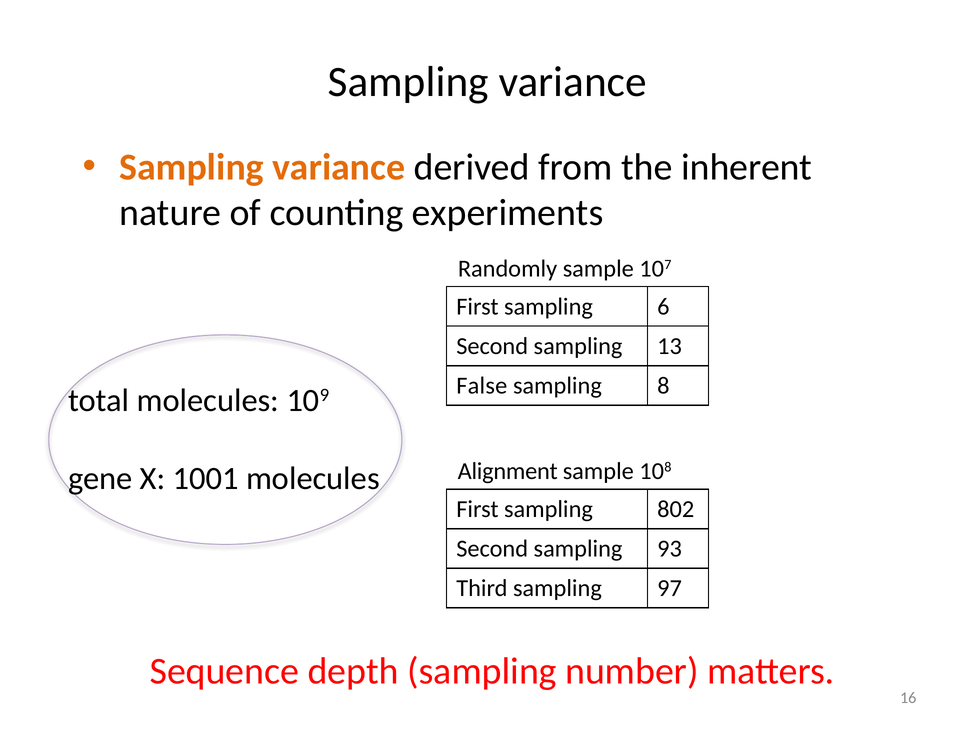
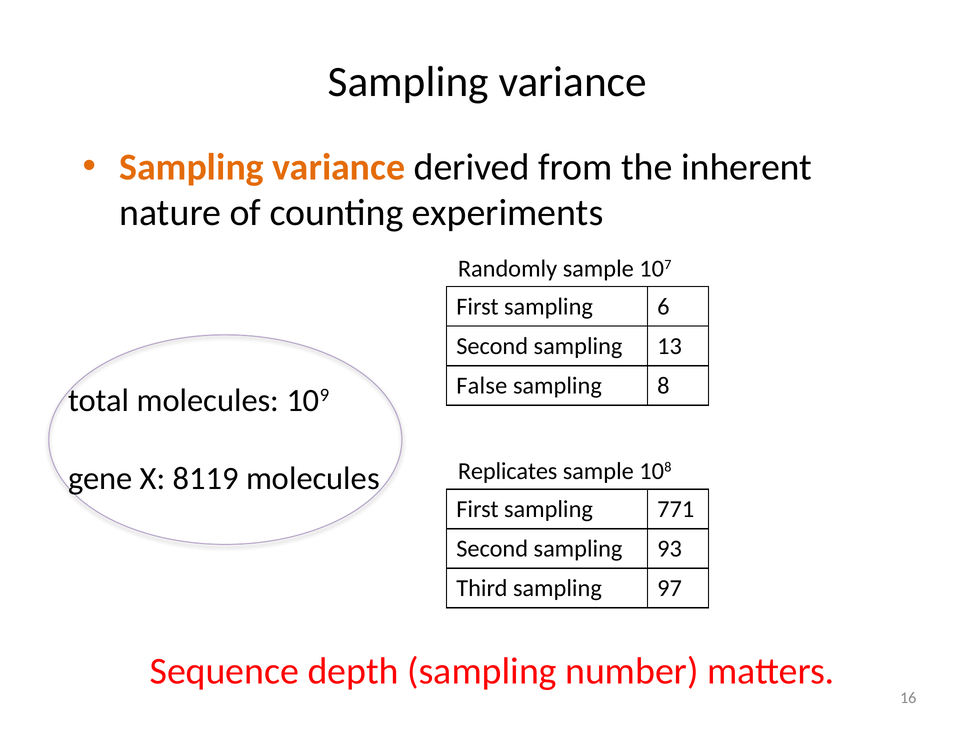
Alignment: Alignment -> Replicates
1001: 1001 -> 8119
802: 802 -> 771
